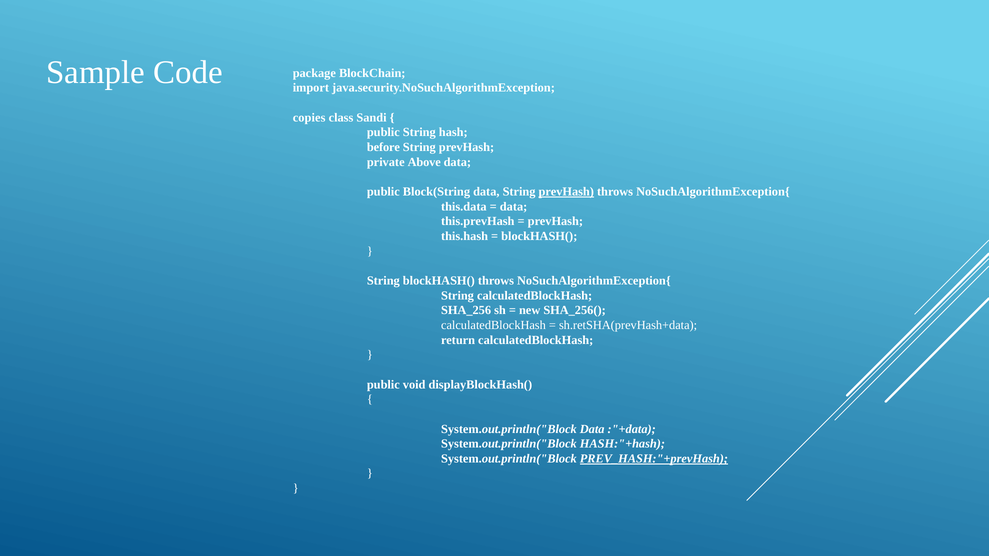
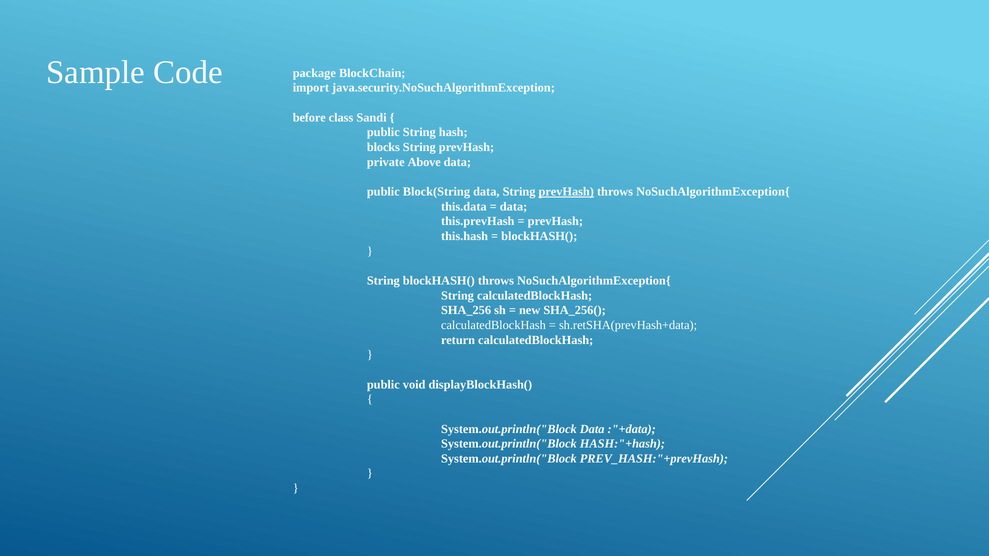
copies: copies -> before
before: before -> blocks
PREV_HASH:"+prevHash underline: present -> none
